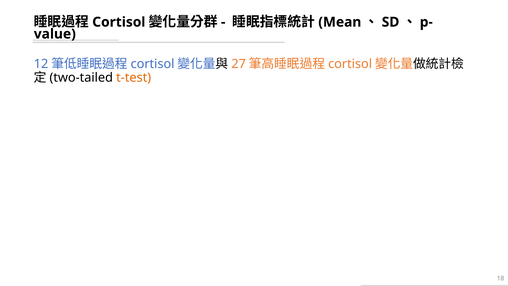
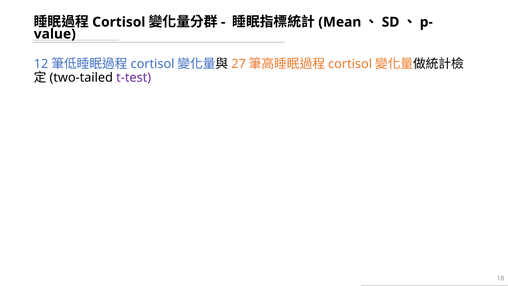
t-test colour: orange -> purple
